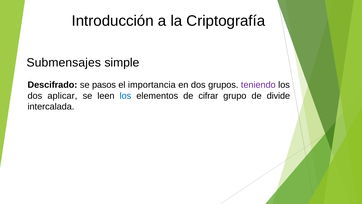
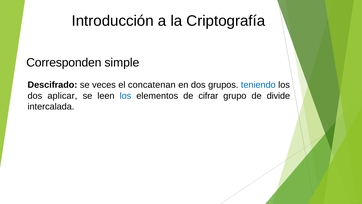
Submensajes: Submensajes -> Corresponden
pasos: pasos -> veces
importancia: importancia -> concatenan
teniendo colour: purple -> blue
